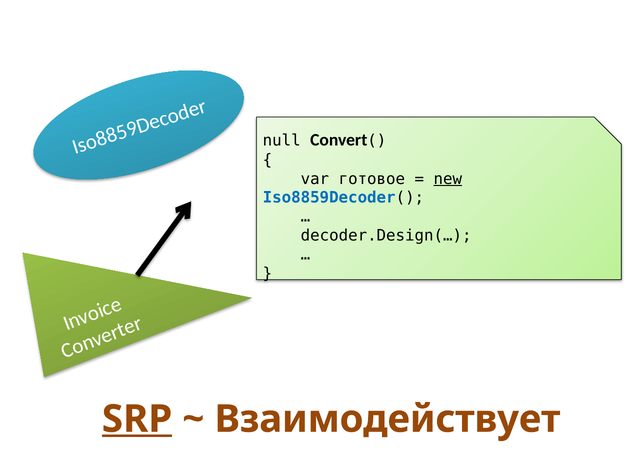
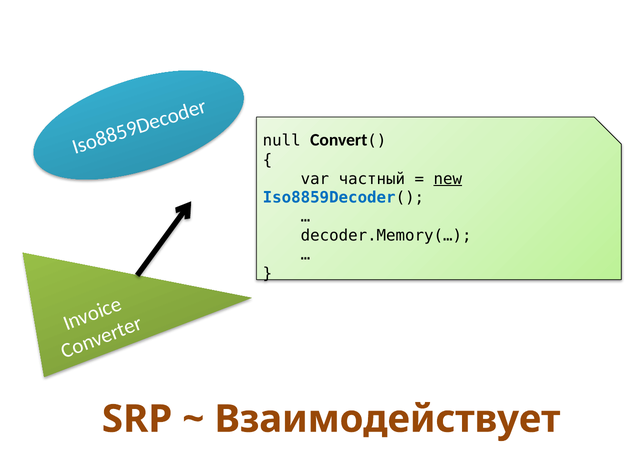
готовое: готовое -> частный
decoder.Design(…: decoder.Design(… -> decoder.Memory(…
SRP underline: present -> none
